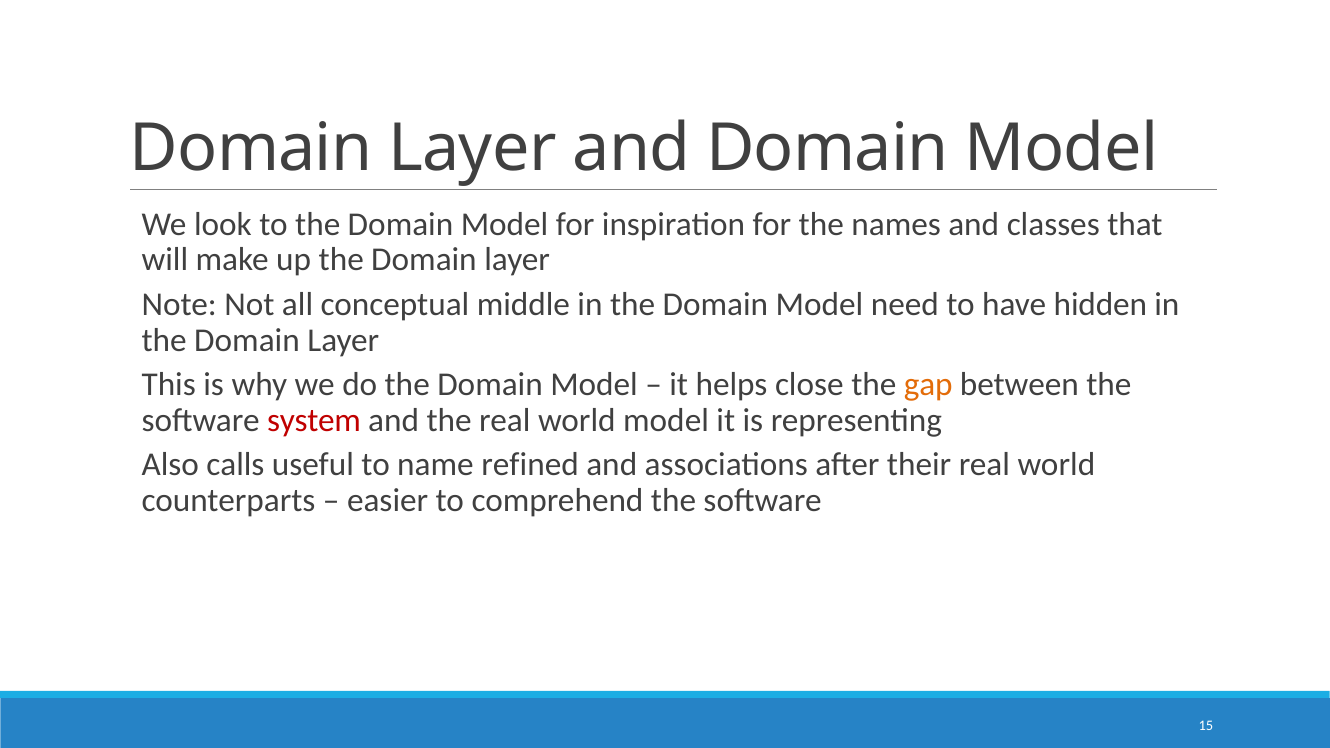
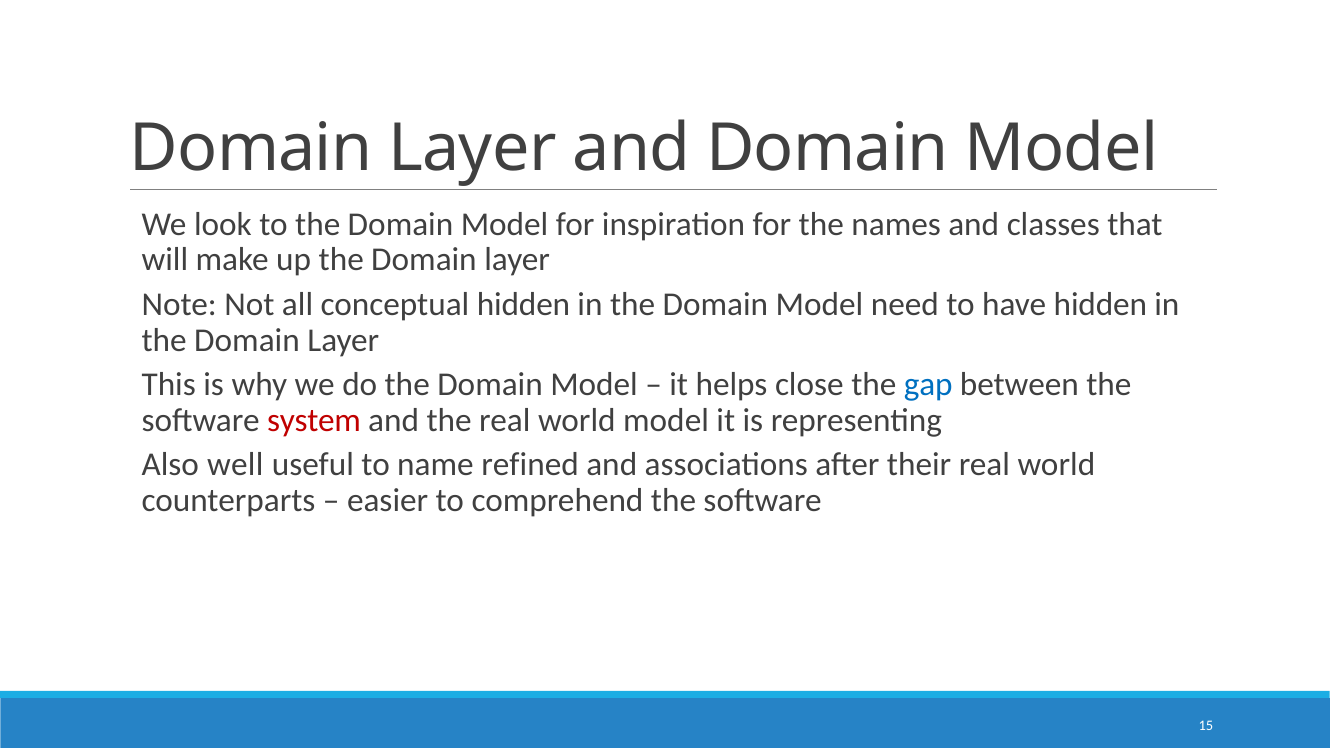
conceptual middle: middle -> hidden
gap colour: orange -> blue
calls: calls -> well
